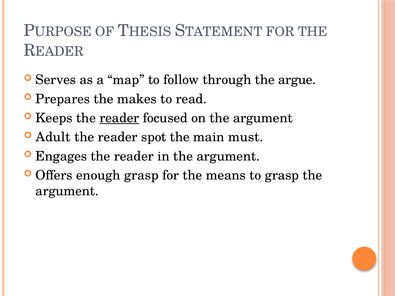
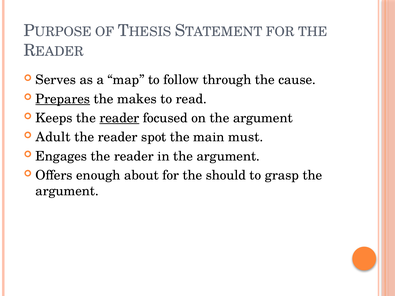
argue: argue -> cause
Prepares underline: none -> present
enough grasp: grasp -> about
means: means -> should
